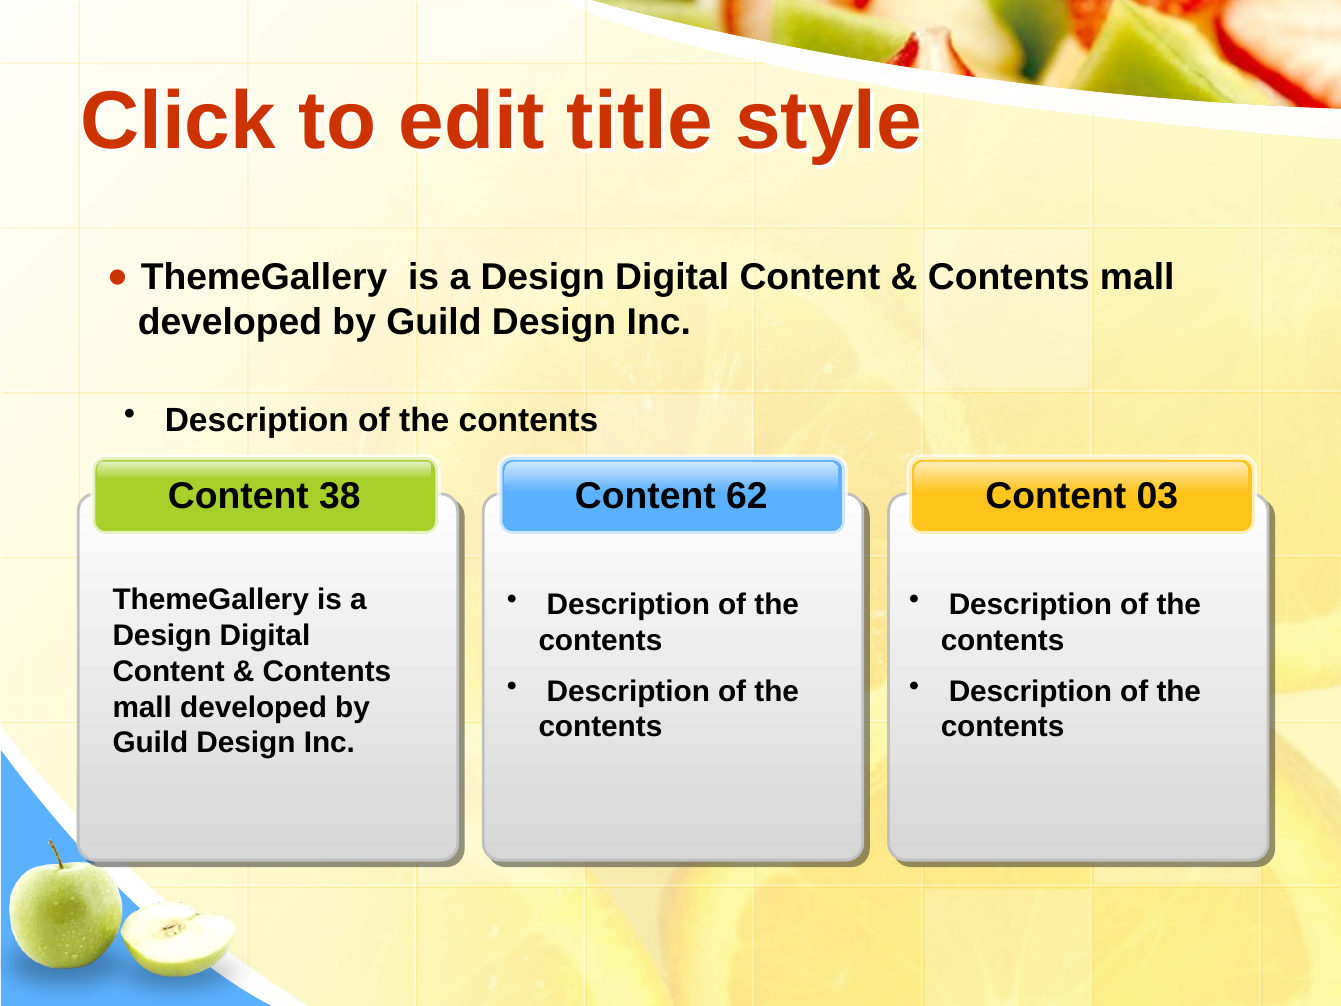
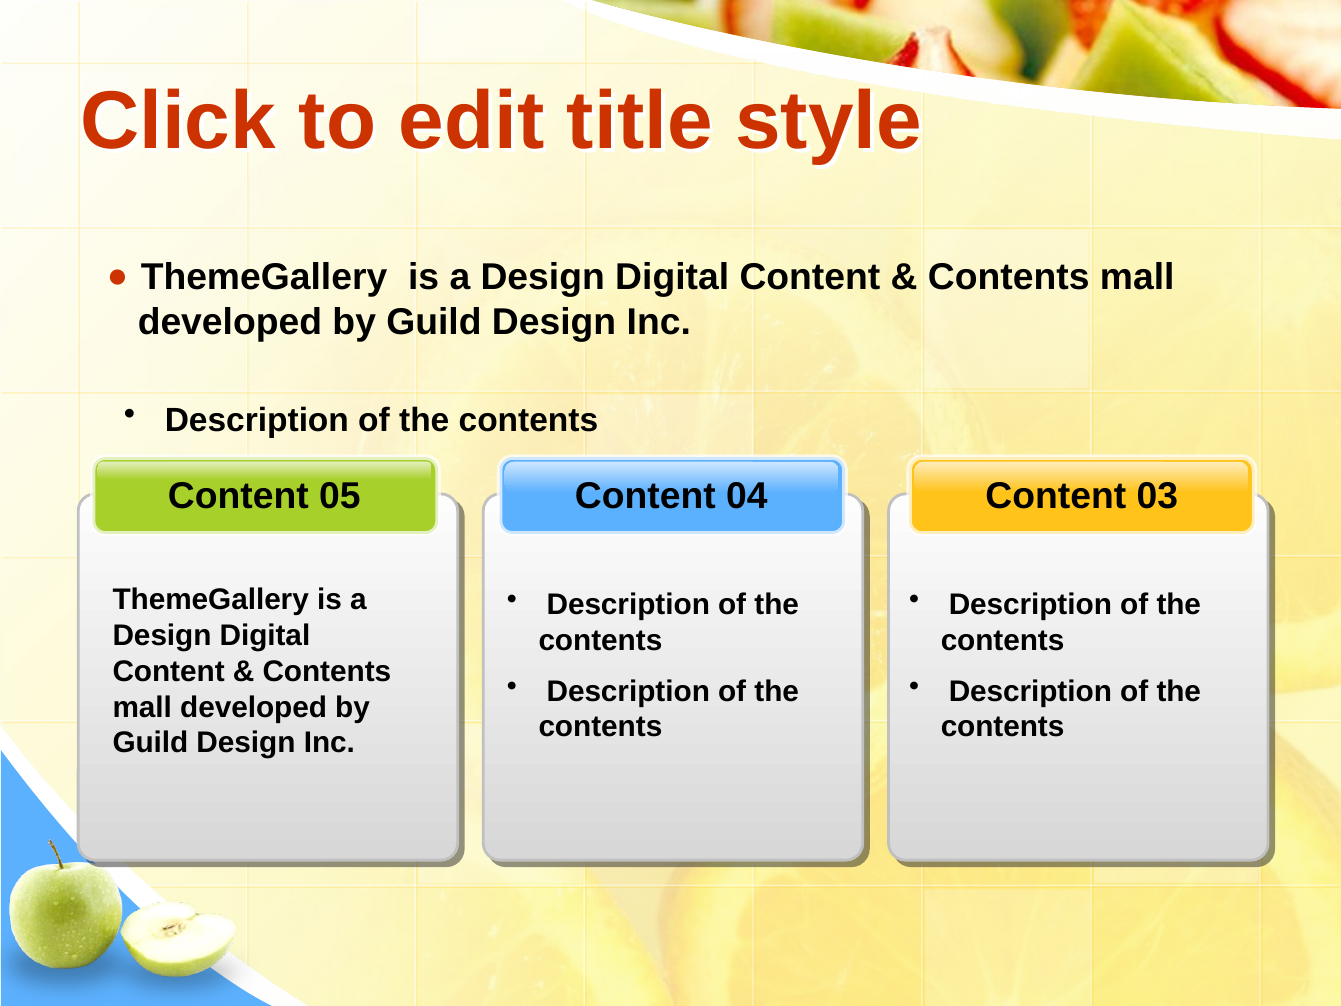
38: 38 -> 05
62: 62 -> 04
